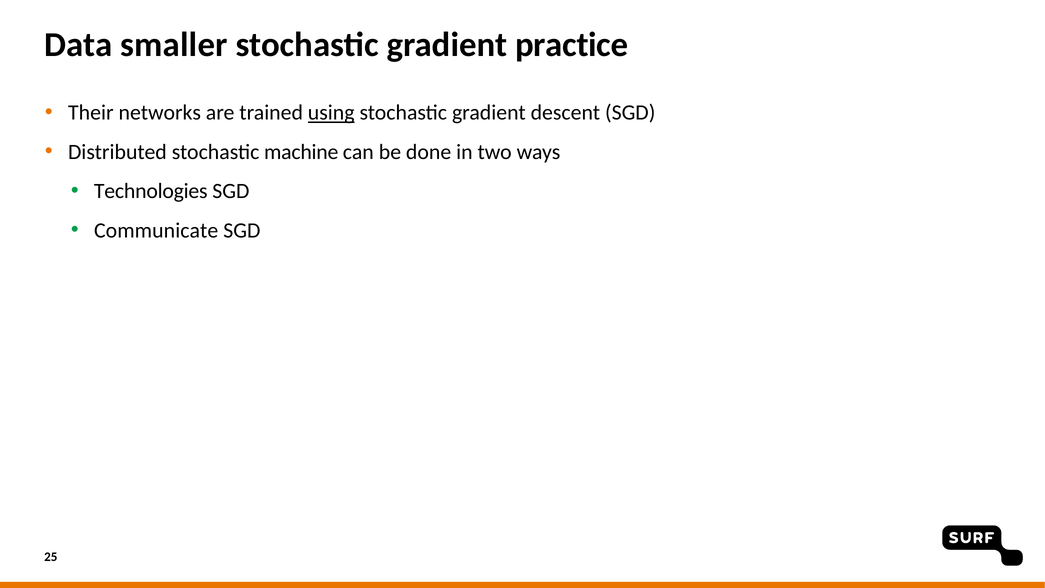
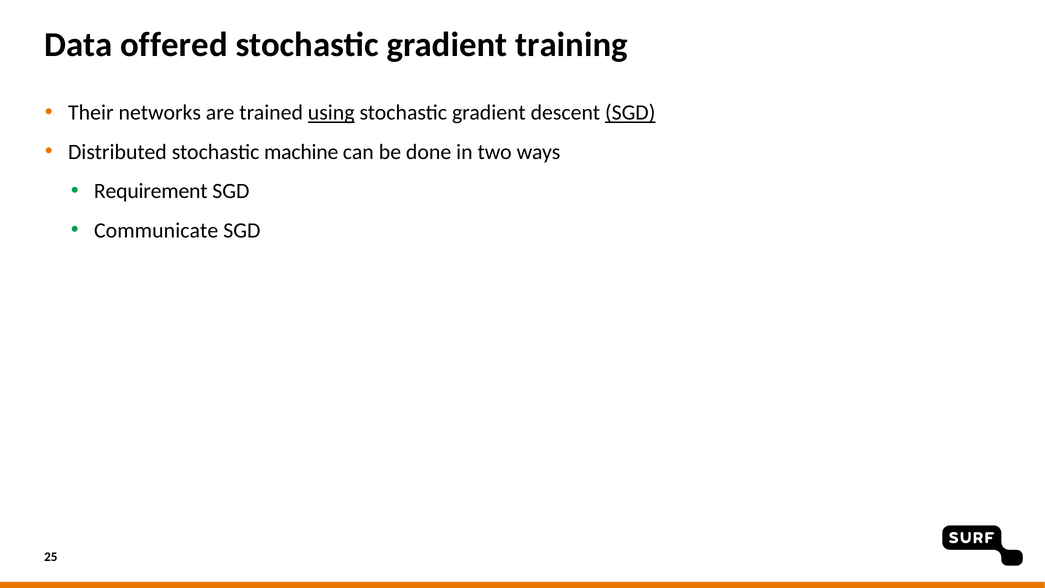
smaller: smaller -> offered
practice: practice -> training
SGD at (630, 113) underline: none -> present
Technologies: Technologies -> Requirement
